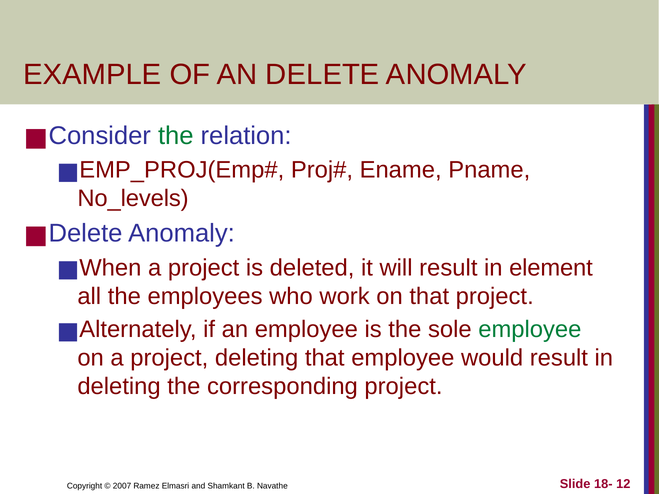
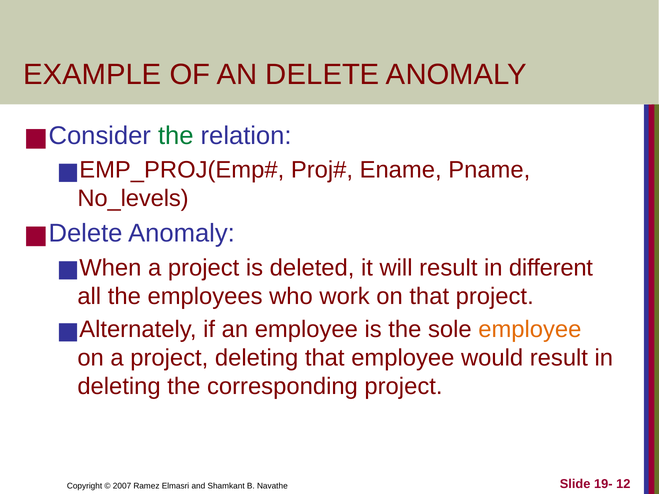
element: element -> different
employee at (530, 330) colour: green -> orange
18-: 18- -> 19-
